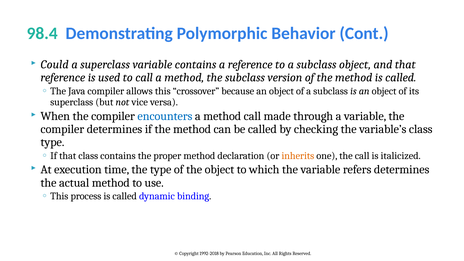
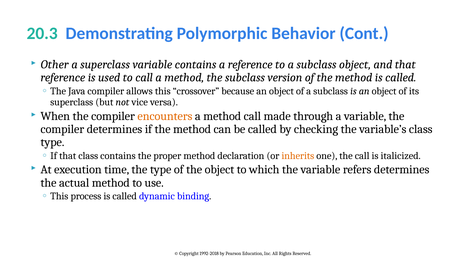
98.4: 98.4 -> 20.3
Could: Could -> Other
encounters colour: blue -> orange
